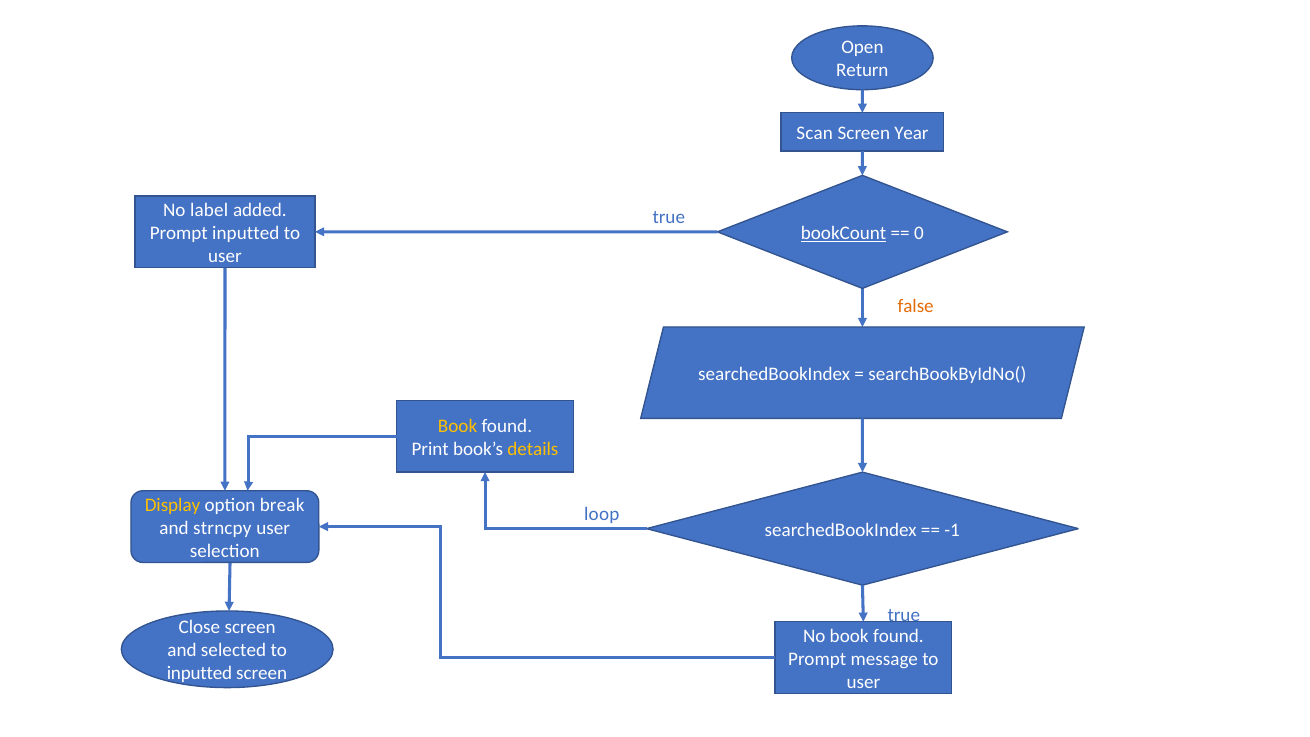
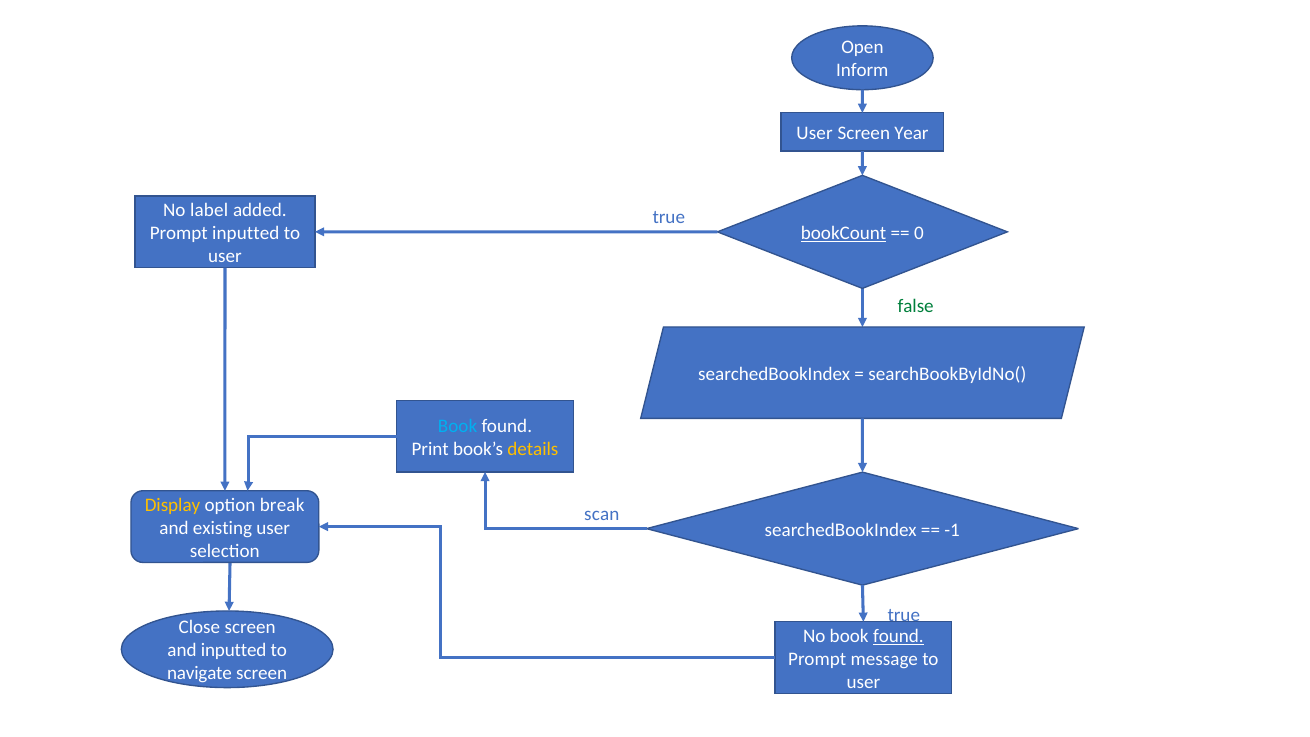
Return: Return -> Inform
Scan at (815, 133): Scan -> User
false colour: orange -> green
Book at (458, 426) colour: yellow -> light blue
loop: loop -> scan
strncpy: strncpy -> existing
found at (898, 636) underline: none -> present
and selected: selected -> inputted
inputted at (199, 673): inputted -> navigate
